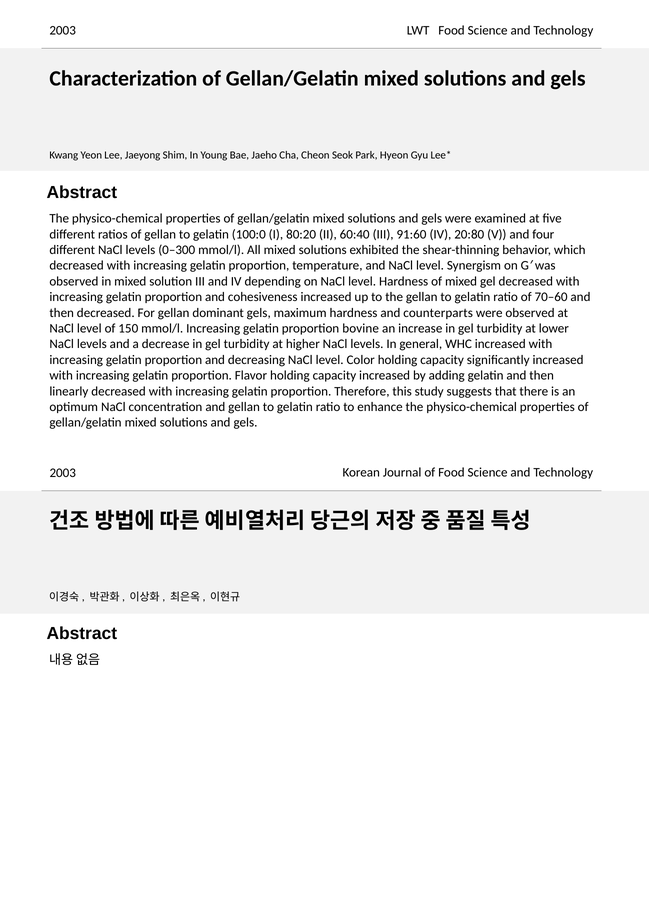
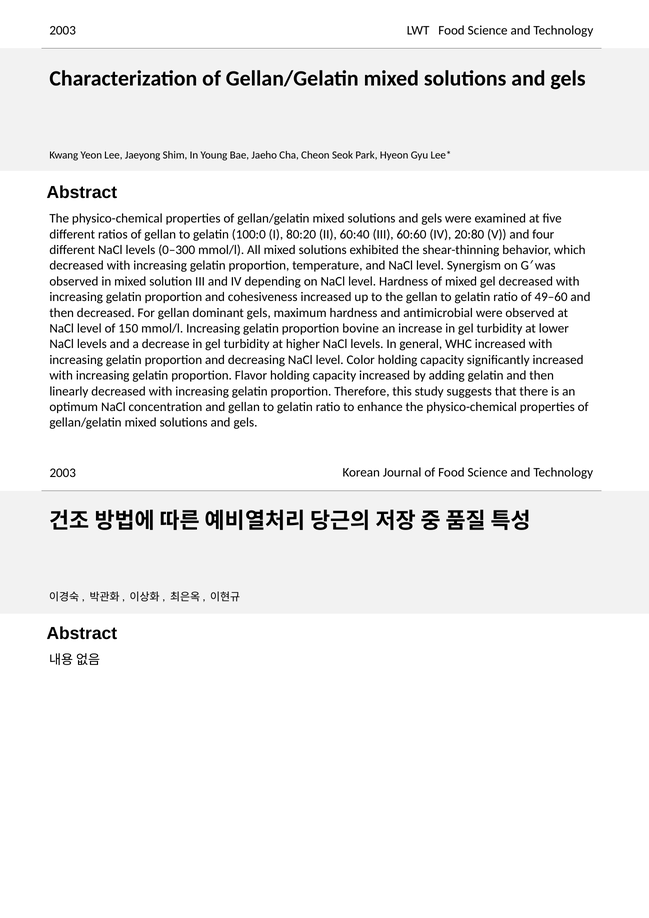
91:60: 91:60 -> 60:60
70–60: 70–60 -> 49–60
counterparts: counterparts -> antimicrobial
